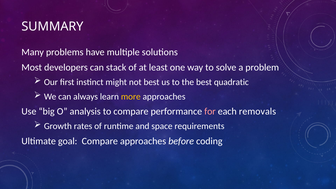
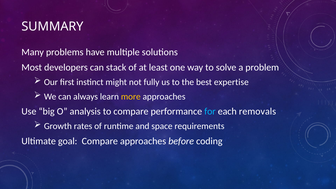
not best: best -> fully
quadratic: quadratic -> expertise
for colour: pink -> light blue
